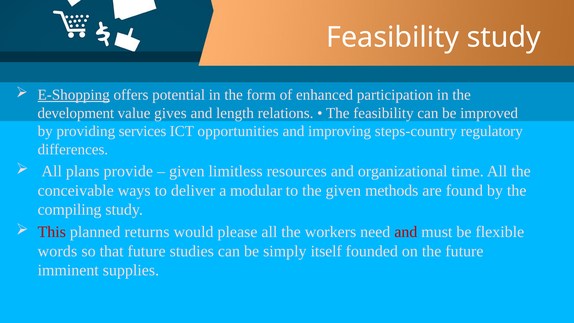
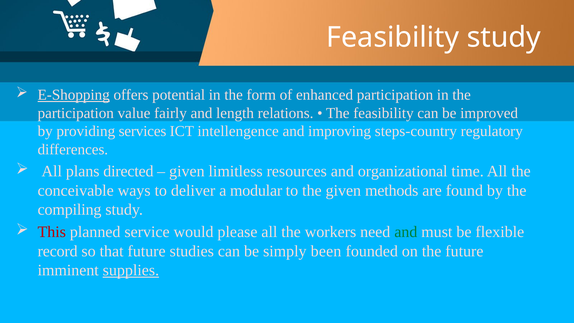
development at (76, 113): development -> participation
gives: gives -> fairly
opportunities: opportunities -> intellengence
provide: provide -> directed
returns: returns -> service
and at (406, 232) colour: red -> green
words: words -> record
itself: itself -> been
supplies underline: none -> present
